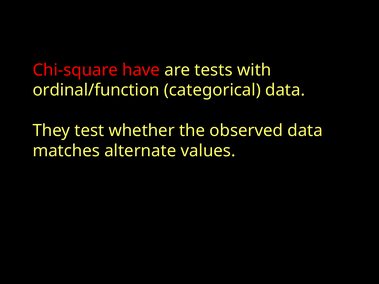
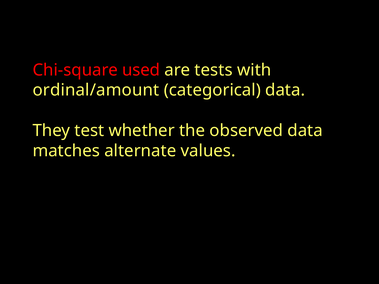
have: have -> used
ordinal/function: ordinal/function -> ordinal/amount
